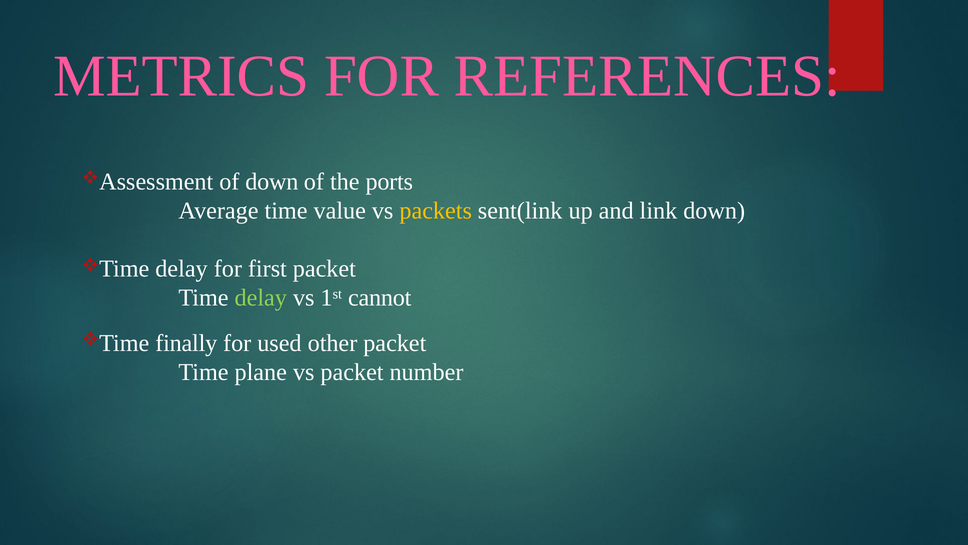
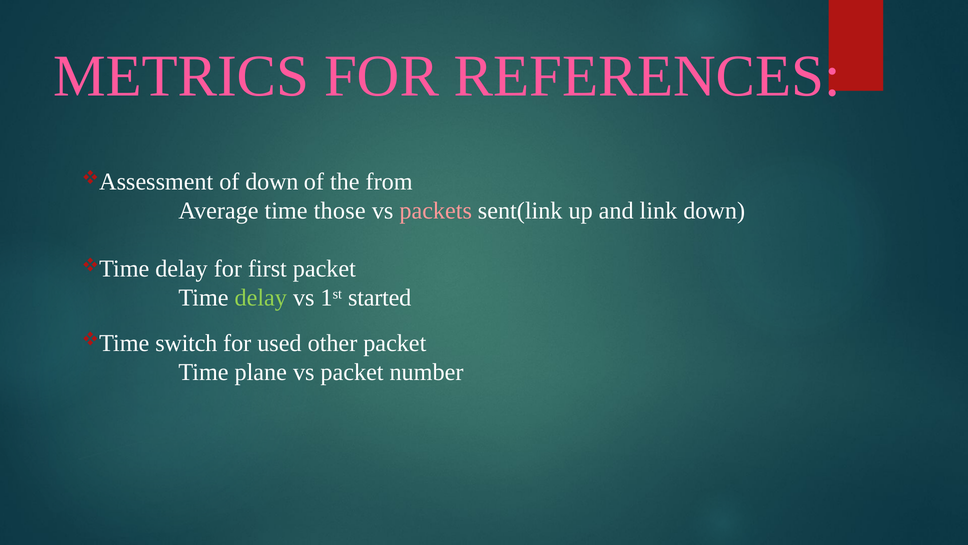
ports: ports -> from
value: value -> those
packets colour: yellow -> pink
cannot: cannot -> started
finally: finally -> switch
